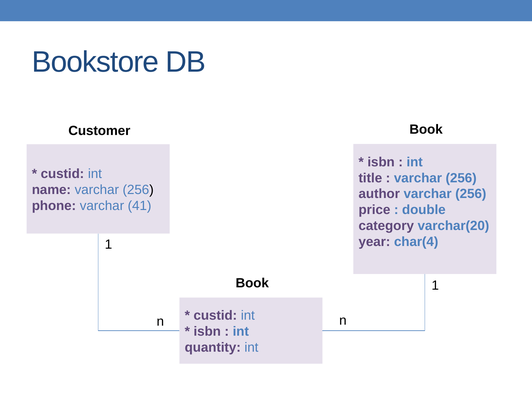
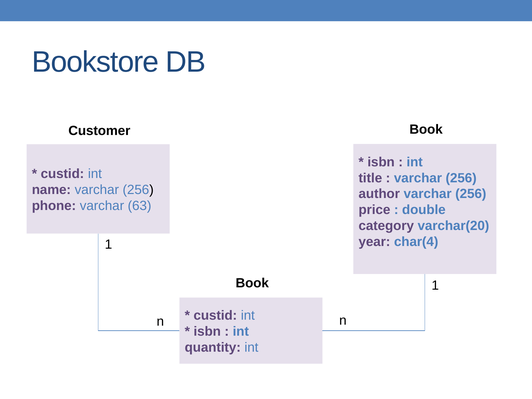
41: 41 -> 63
